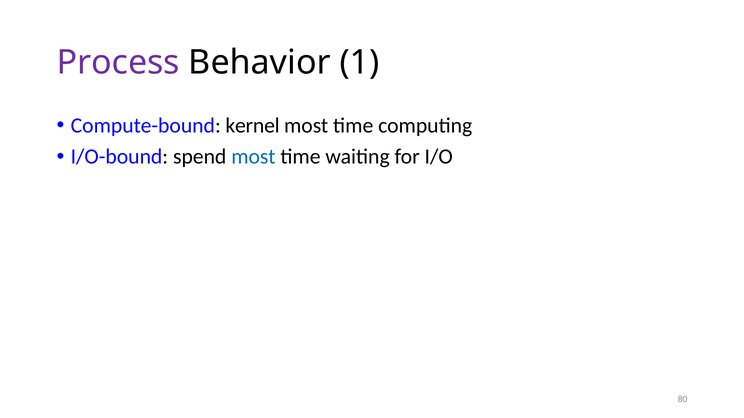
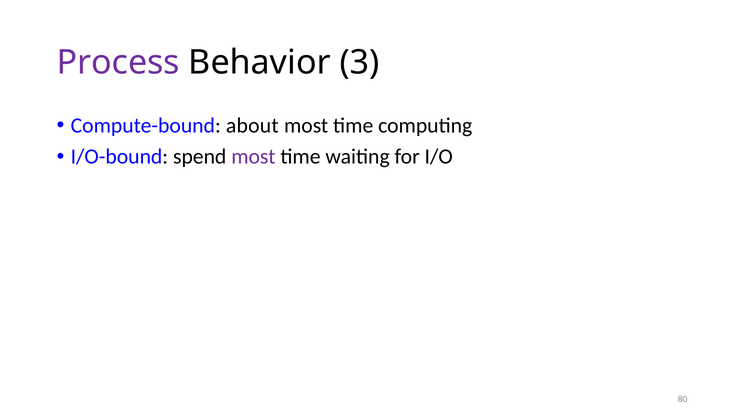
1: 1 -> 3
kernel: kernel -> about
most at (253, 157) colour: blue -> purple
